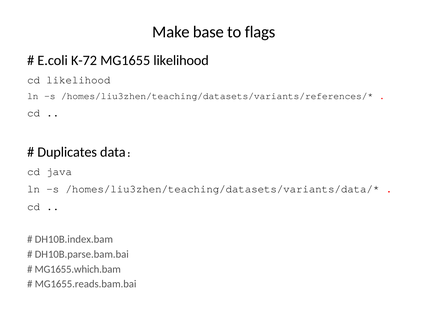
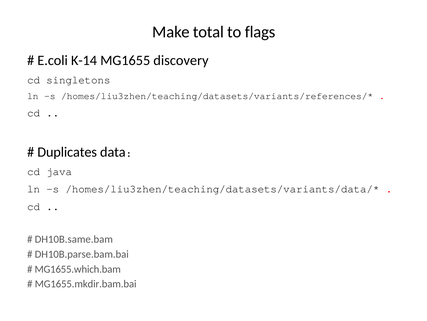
base: base -> total
K-72: K-72 -> K-14
MG1655 likelihood: likelihood -> discovery
cd likelihood: likelihood -> singletons
DH10B.index.bam: DH10B.index.bam -> DH10B.same.bam
MG1655.reads.bam.bai: MG1655.reads.bam.bai -> MG1655.mkdir.bam.bai
